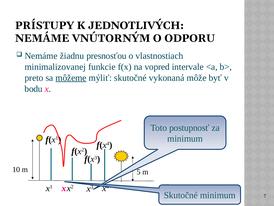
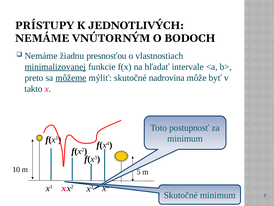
ODPORU: ODPORU -> BODOCH
minimalizovanej underline: none -> present
vopred: vopred -> hľadať
vykonaná: vykonaná -> nadrovina
bodu: bodu -> takto
